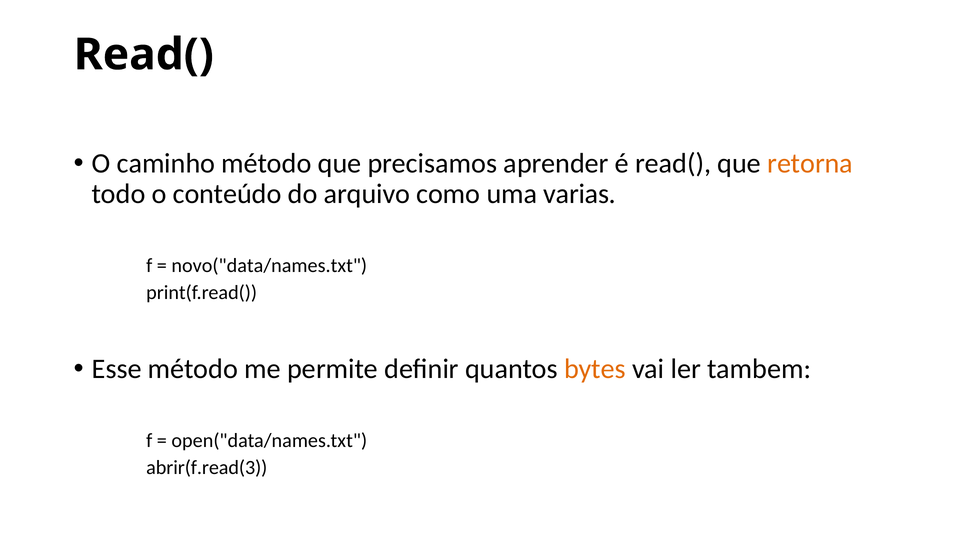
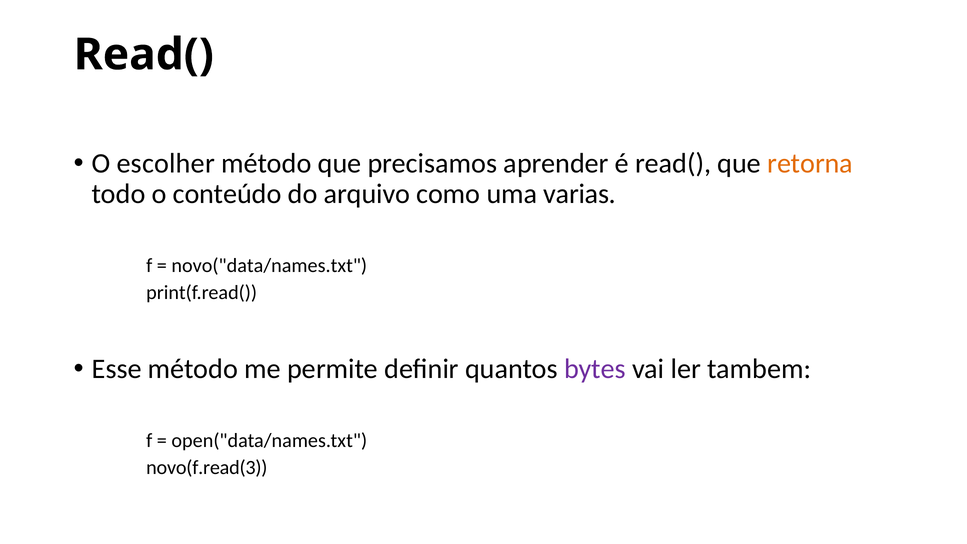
caminho: caminho -> escolher
bytes colour: orange -> purple
abrir(f.read(3: abrir(f.read(3 -> novo(f.read(3
